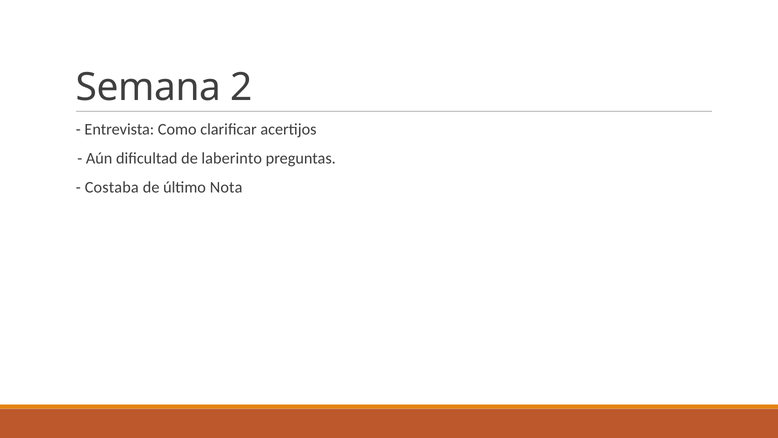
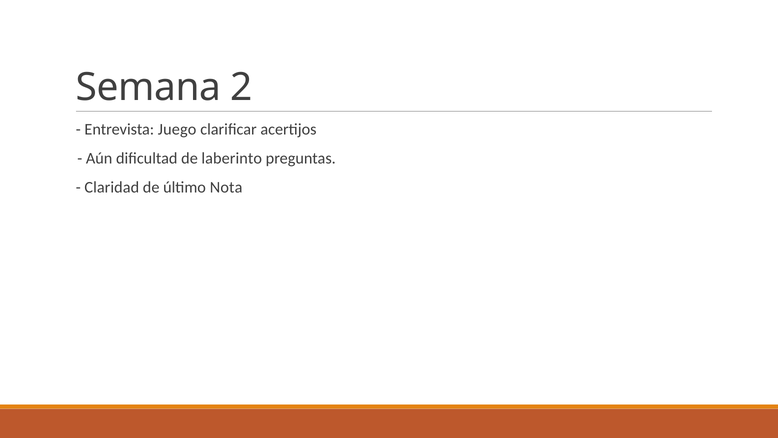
Como: Como -> Juego
Costaba: Costaba -> Claridad
